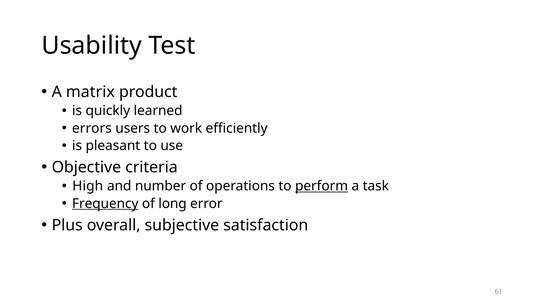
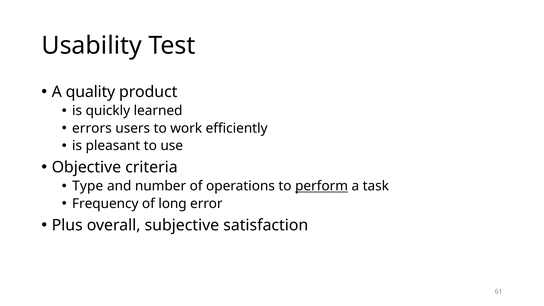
matrix: matrix -> quality
High: High -> Type
Frequency underline: present -> none
